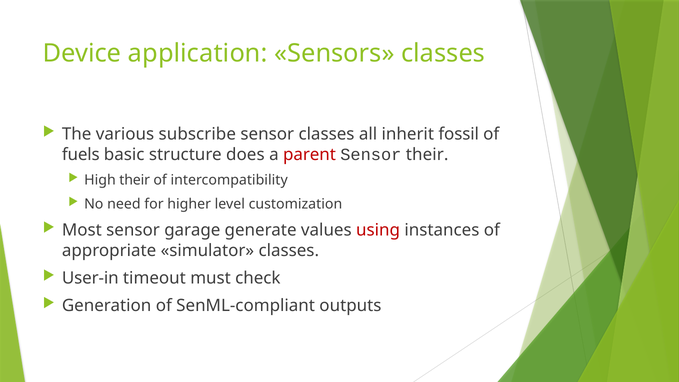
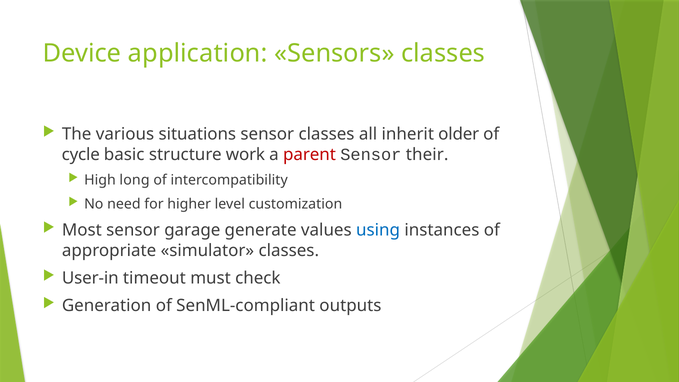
subscribe: subscribe -> situations
fossil: fossil -> older
fuels: fuels -> cycle
does: does -> work
High their: their -> long
using colour: red -> blue
